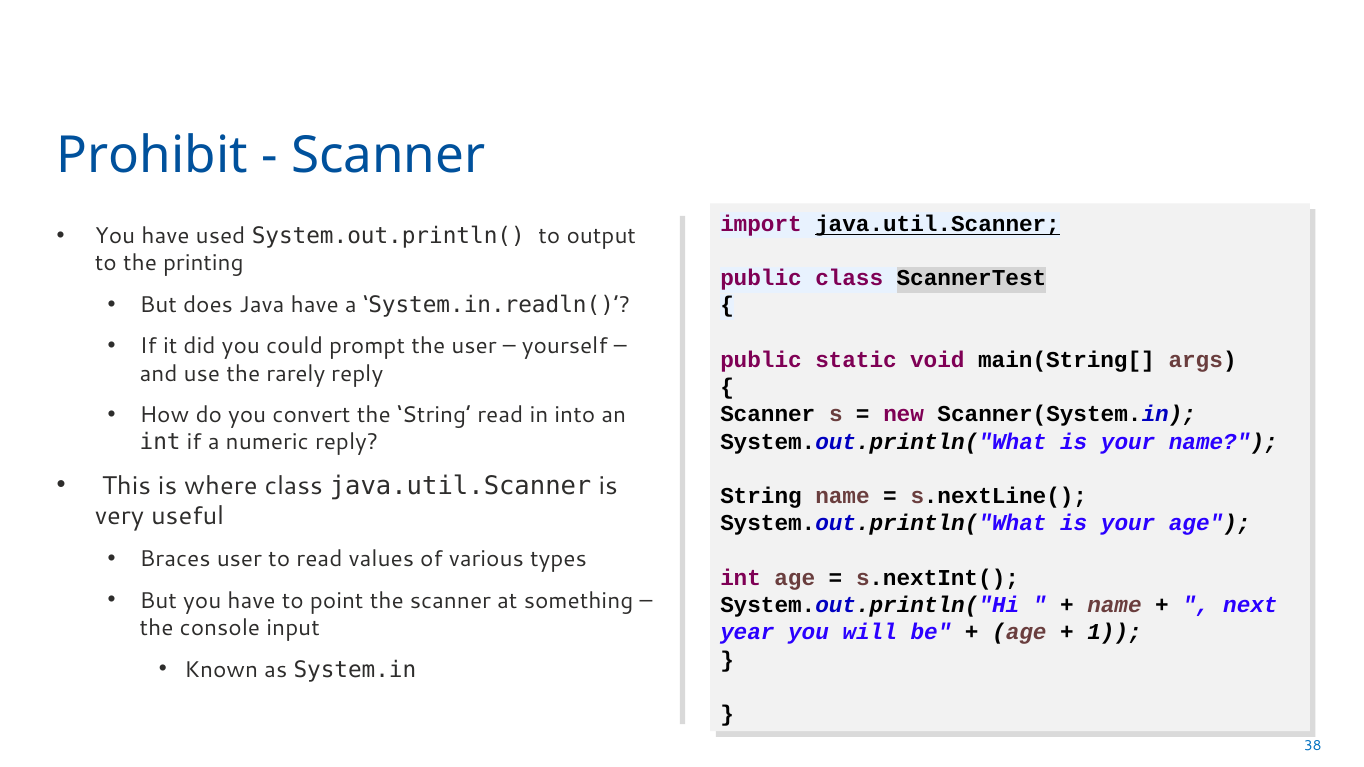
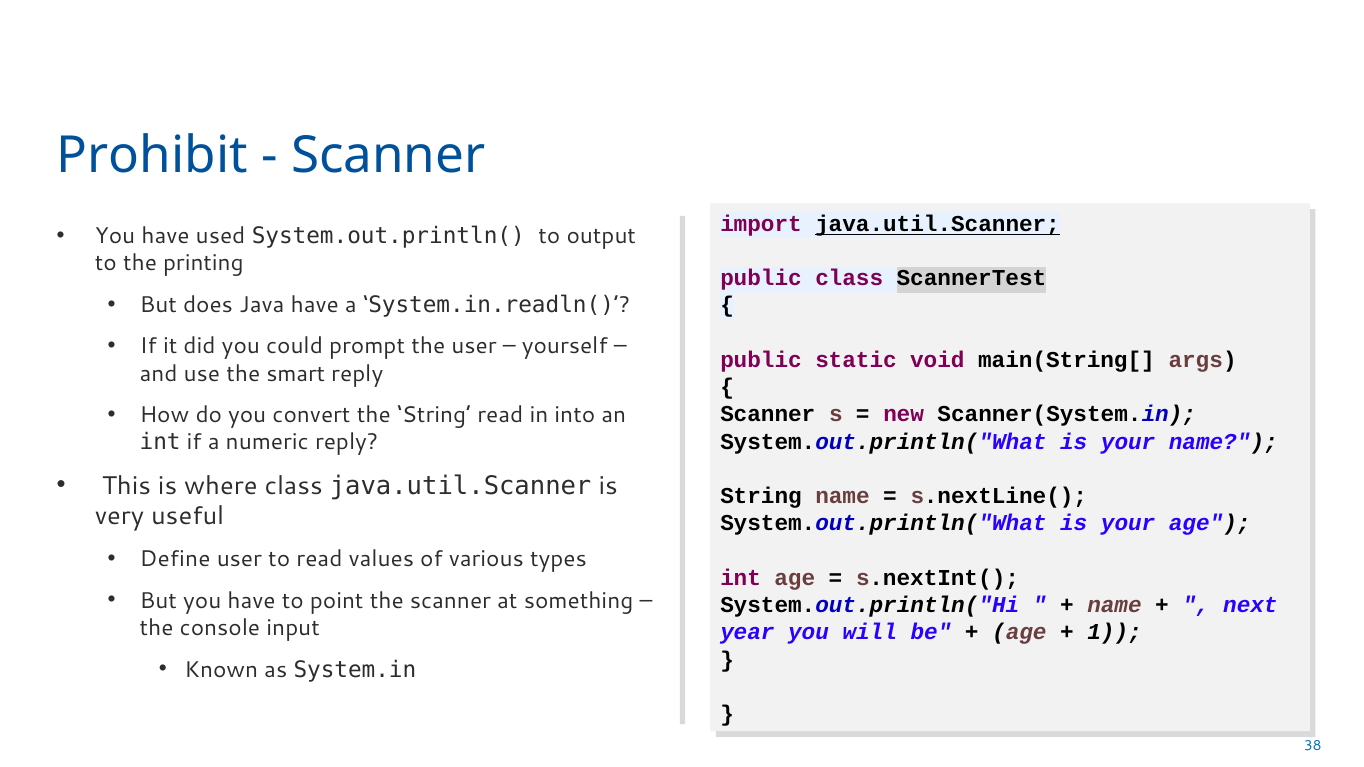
rarely: rarely -> smart
Braces: Braces -> Define
